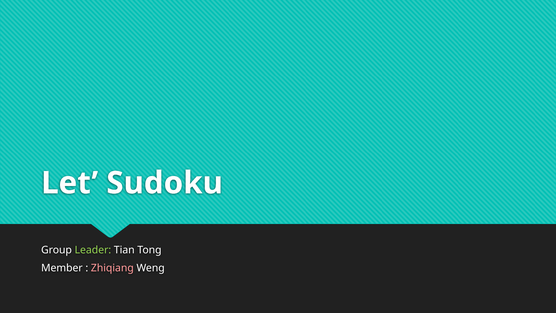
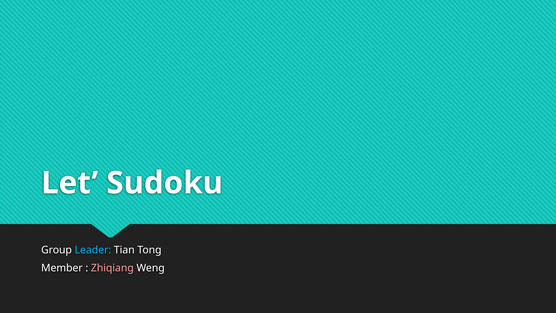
Leader colour: light green -> light blue
